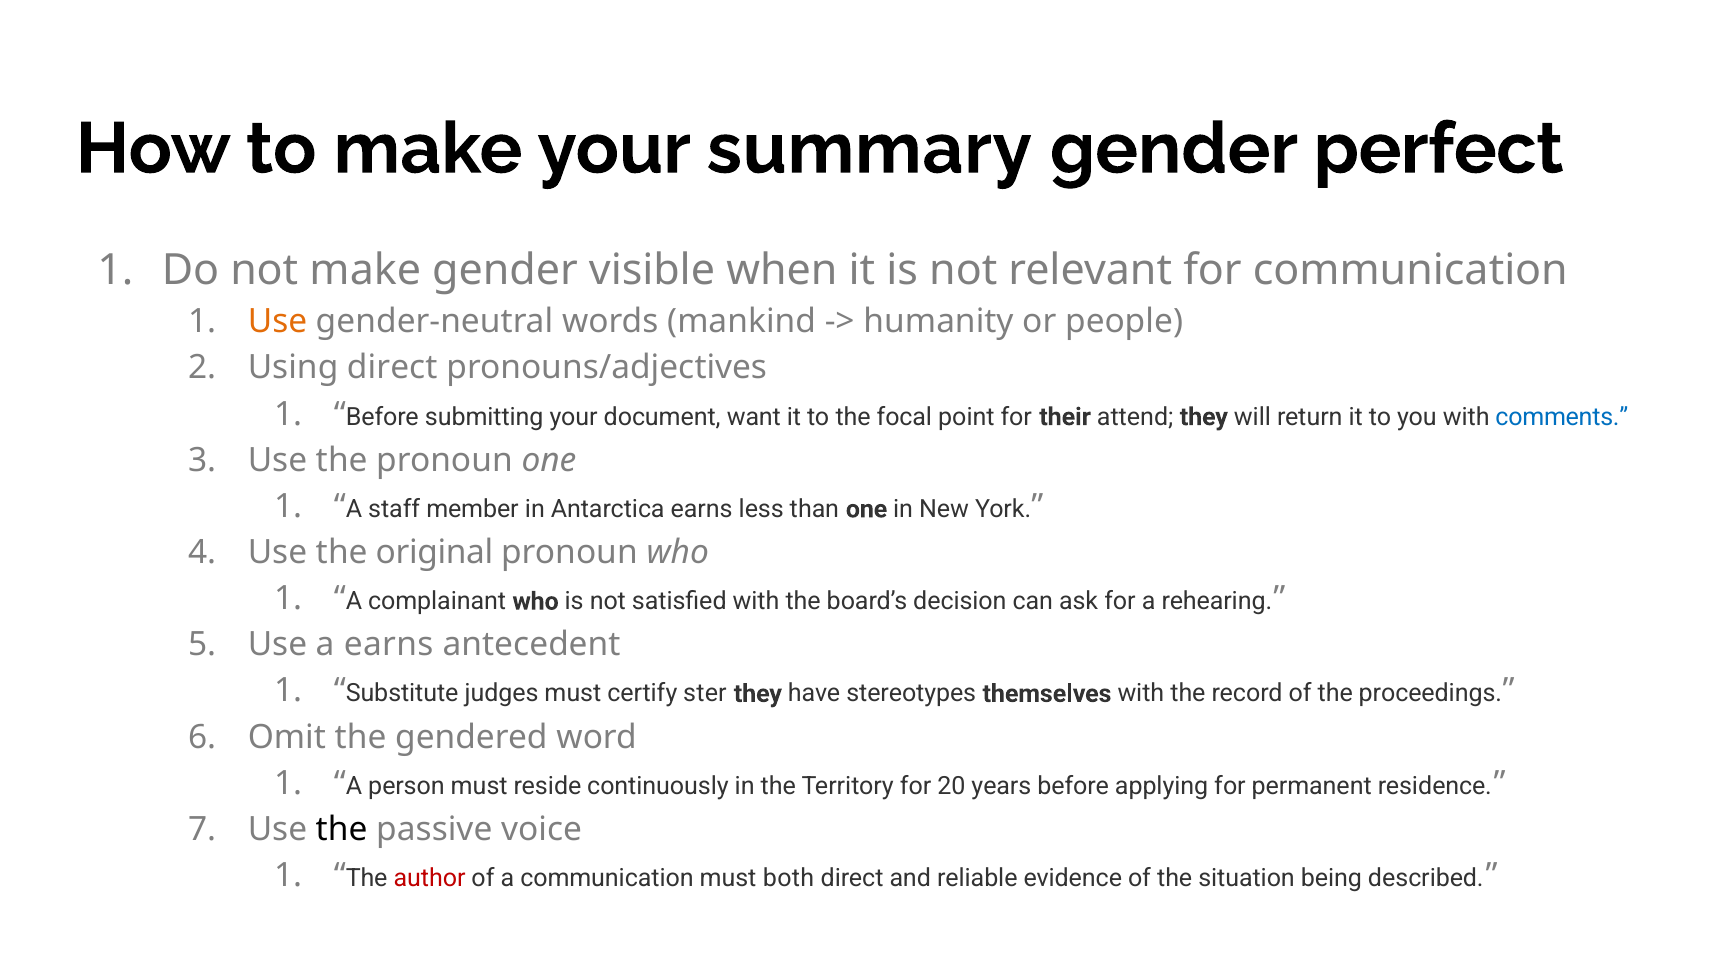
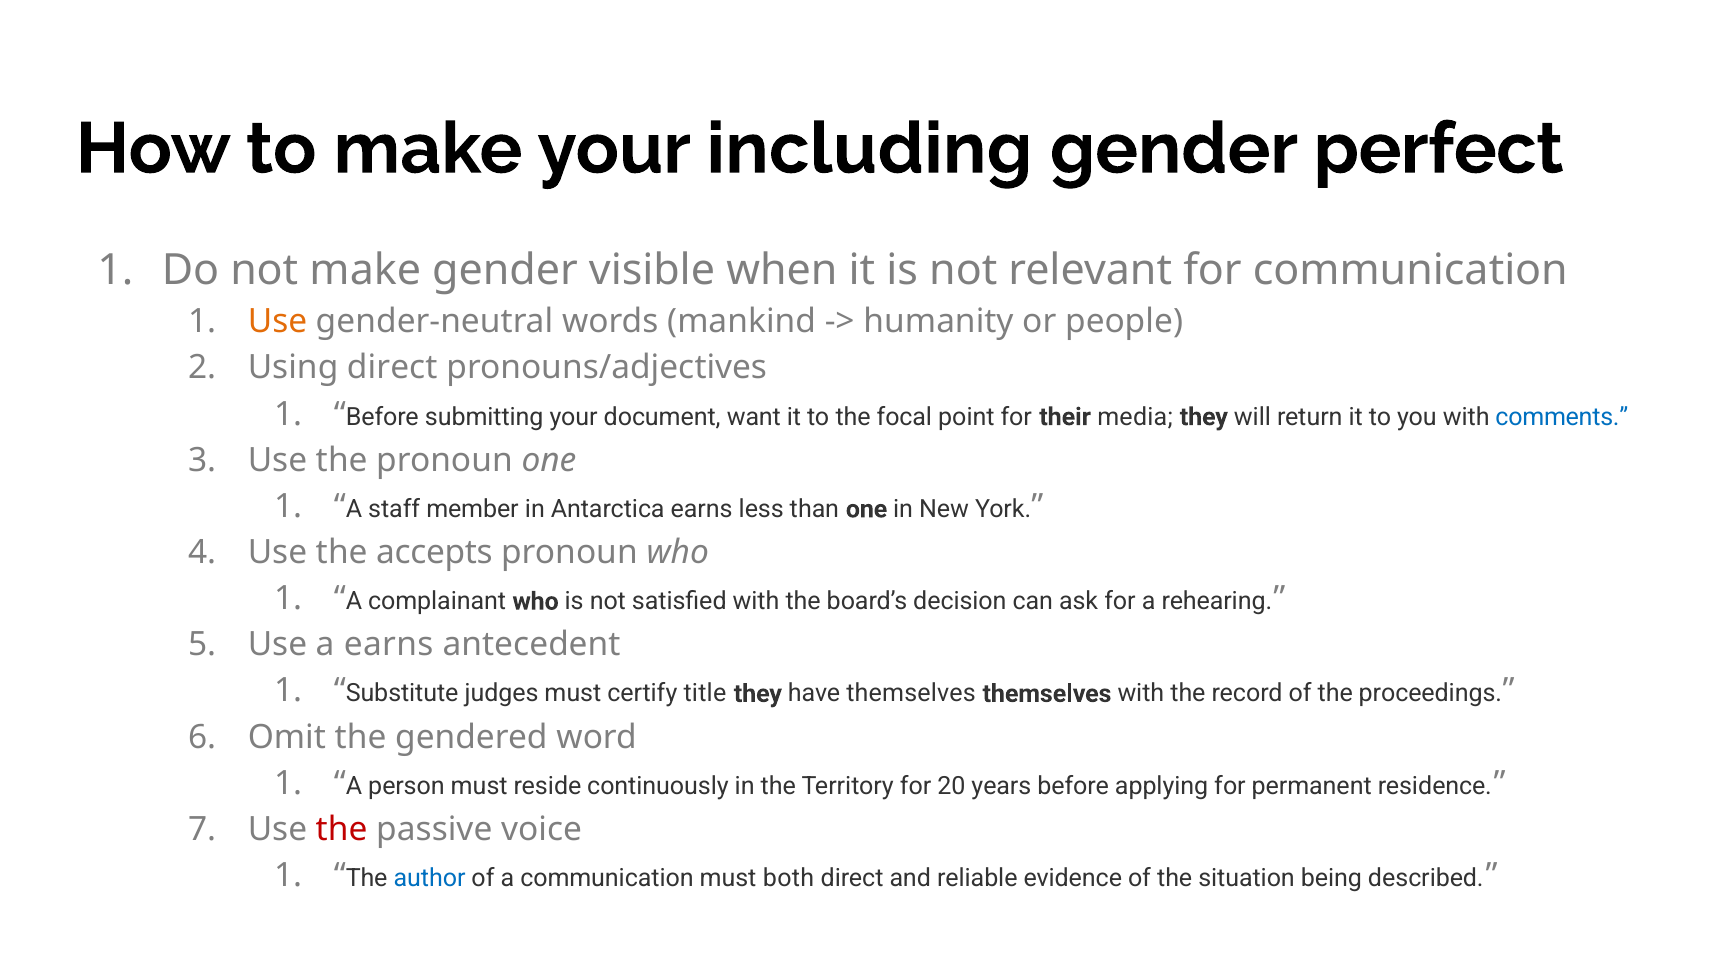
summary: summary -> including
attend: attend -> media
original: original -> accepts
ster: ster -> title
have stereotypes: stereotypes -> themselves
the at (342, 829) colour: black -> red
author colour: red -> blue
